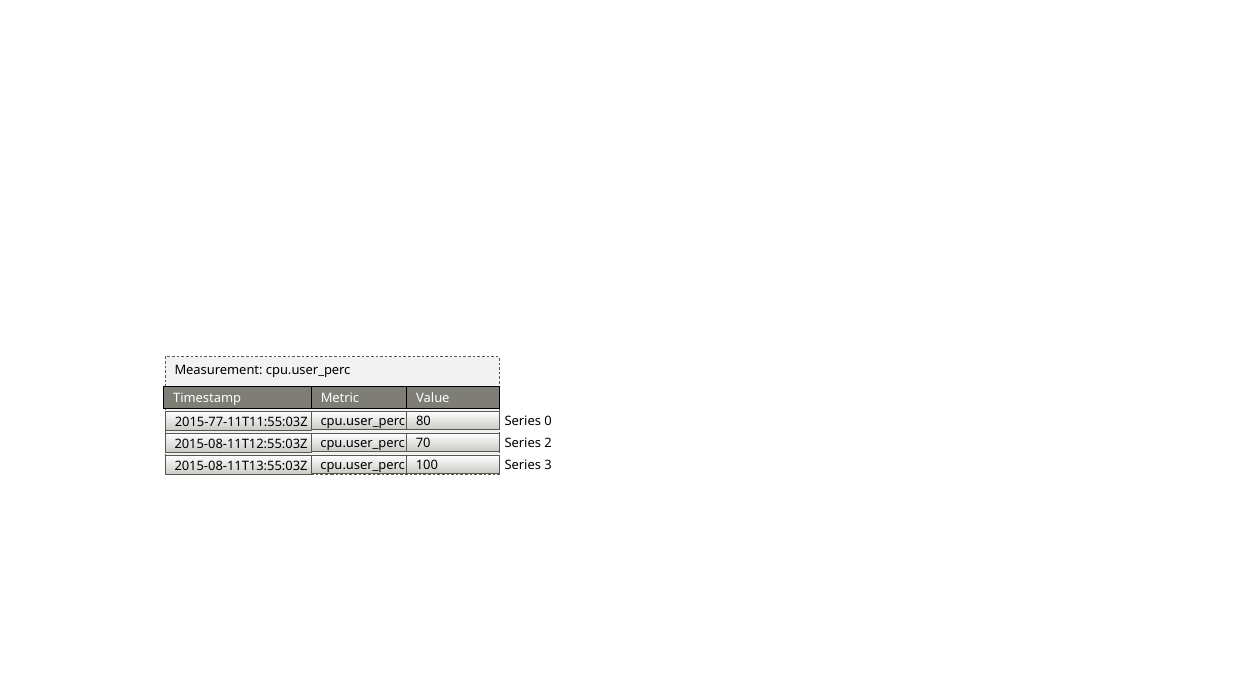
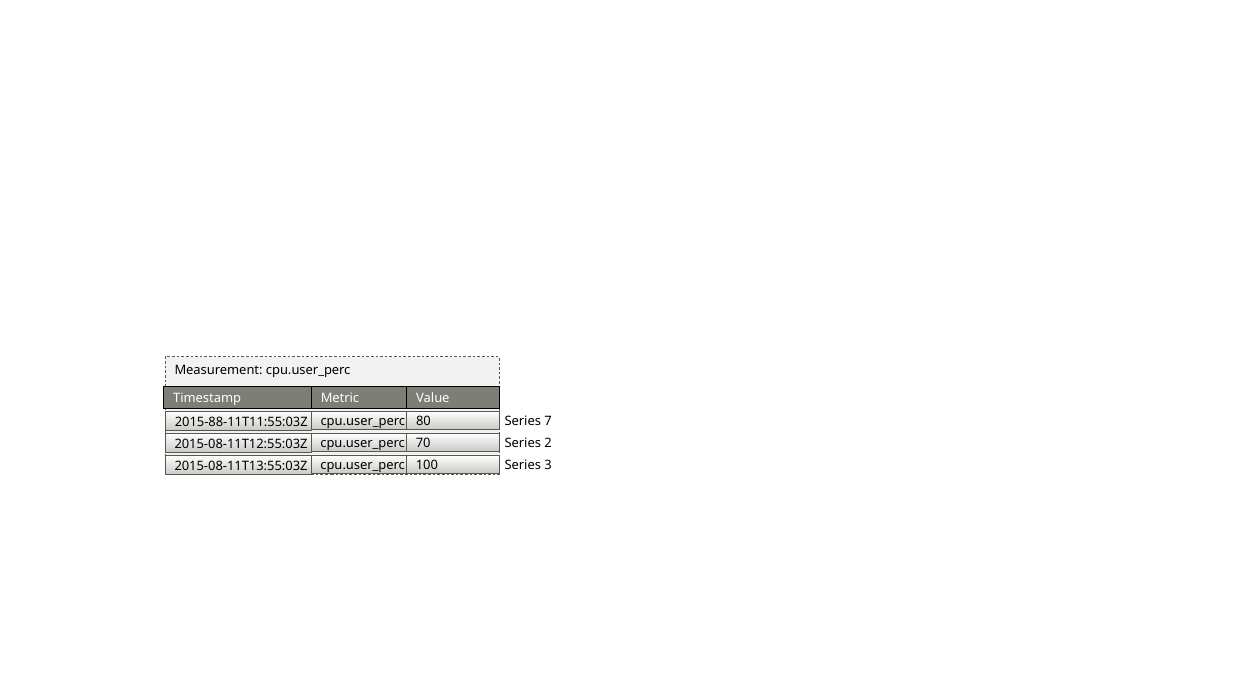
0: 0 -> 7
2015-77-11T11:55:03Z: 2015-77-11T11:55:03Z -> 2015-88-11T11:55:03Z
